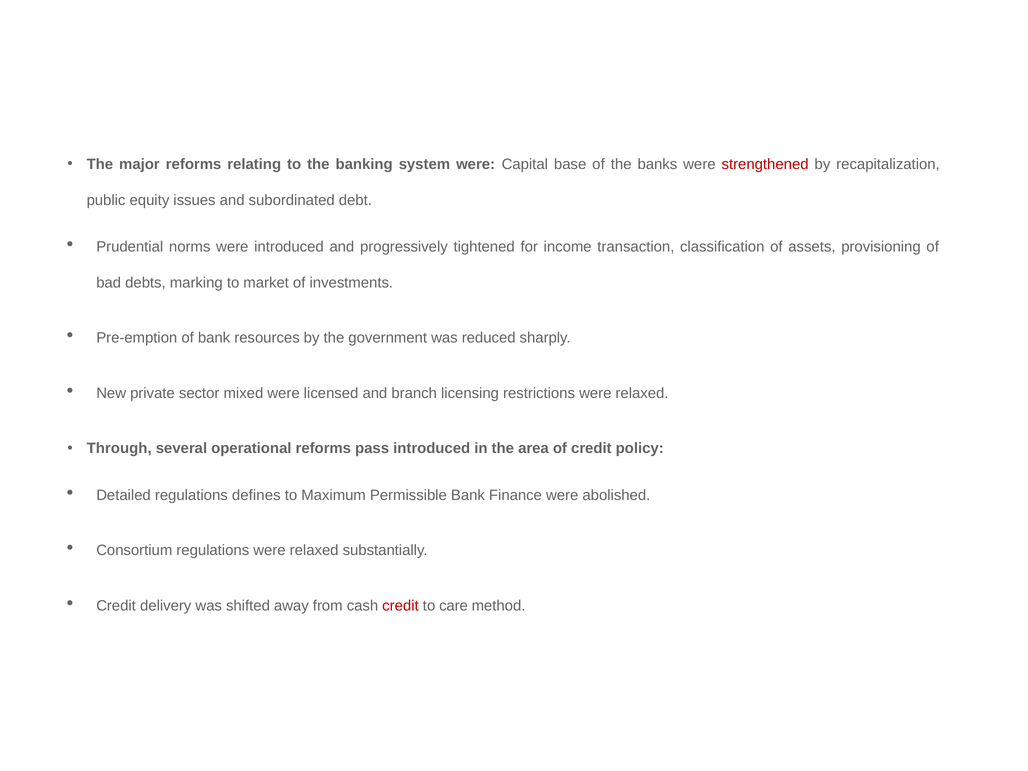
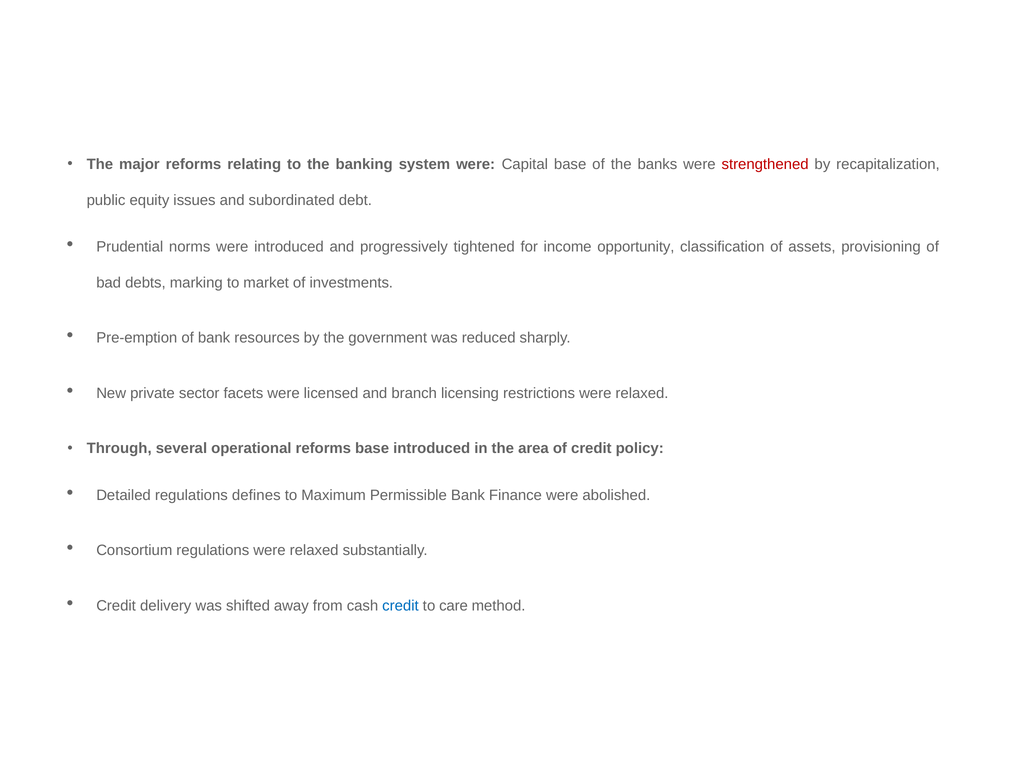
transaction: transaction -> opportunity
mixed: mixed -> facets
reforms pass: pass -> base
credit at (400, 606) colour: red -> blue
